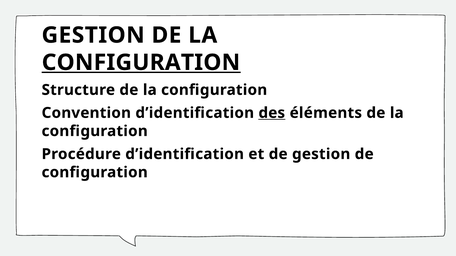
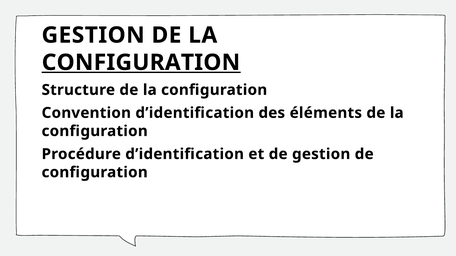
des underline: present -> none
